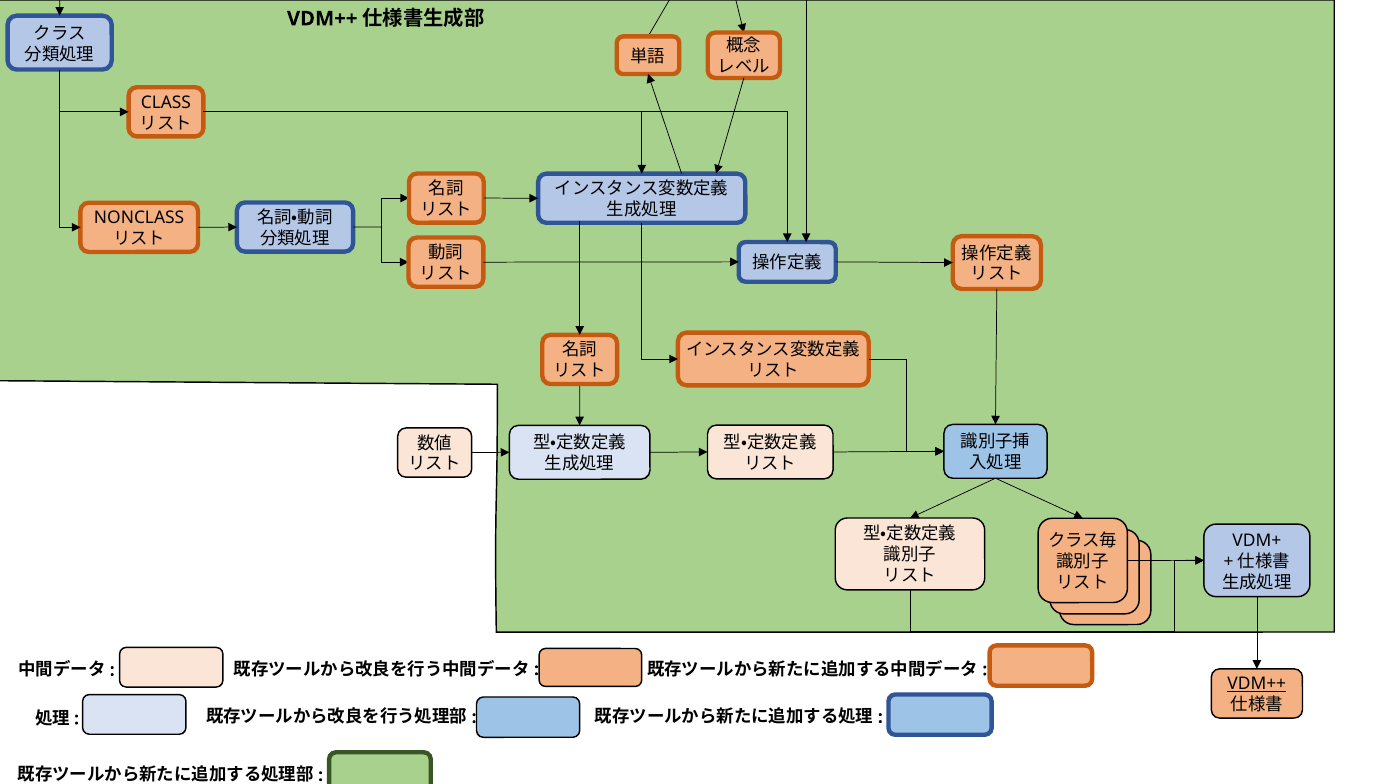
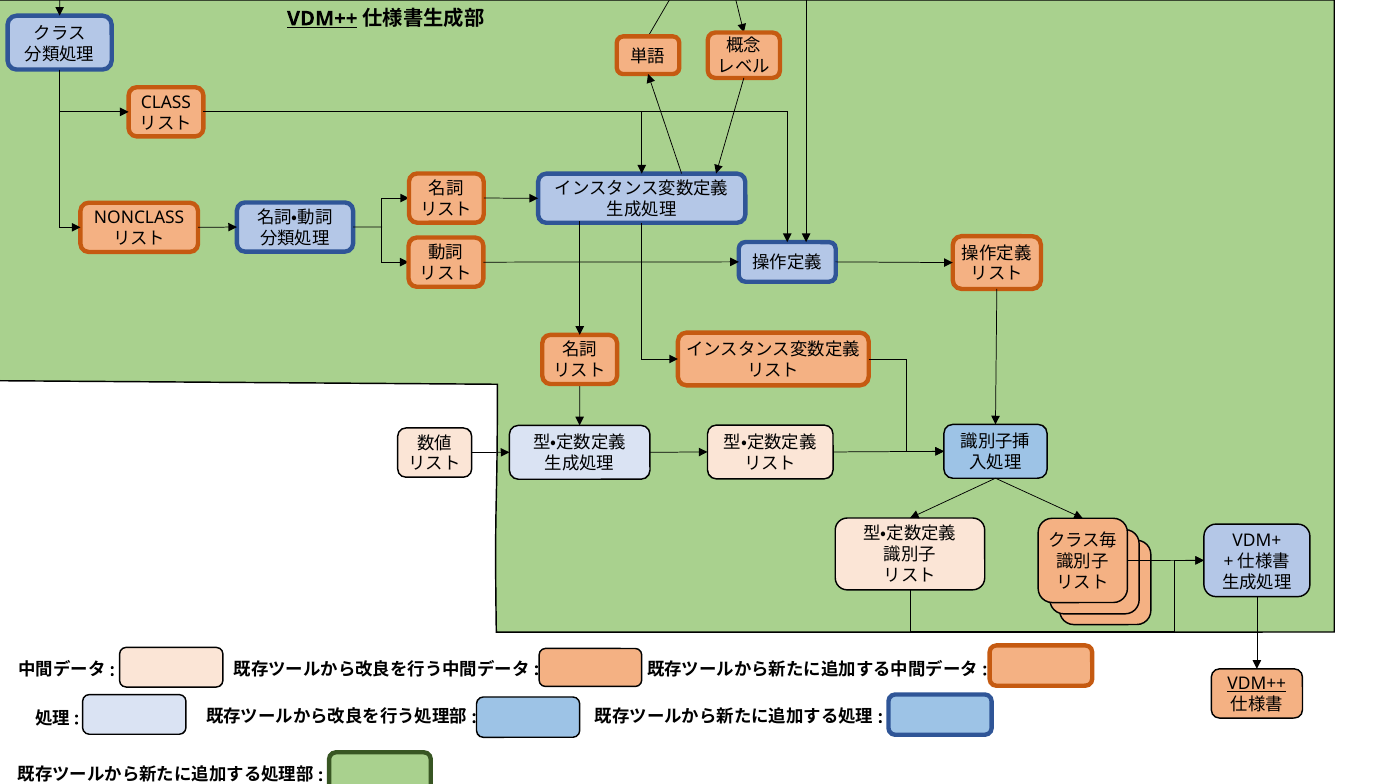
VDM++ at (322, 19) underline: none -> present
